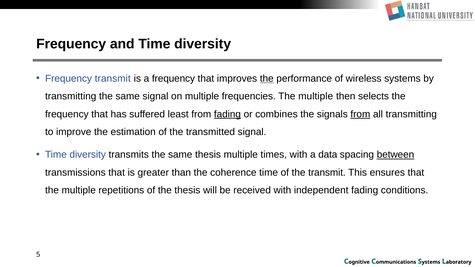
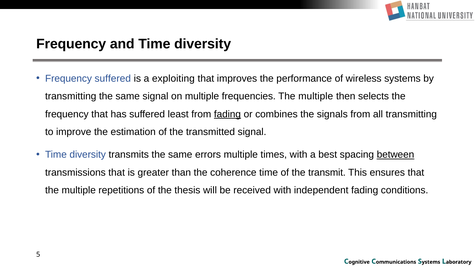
Frequency transmit: transmit -> suffered
a frequency: frequency -> exploiting
the at (267, 79) underline: present -> none
from at (360, 114) underline: present -> none
same thesis: thesis -> errors
data: data -> best
